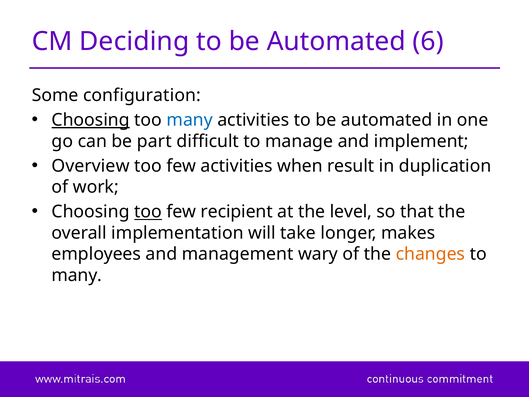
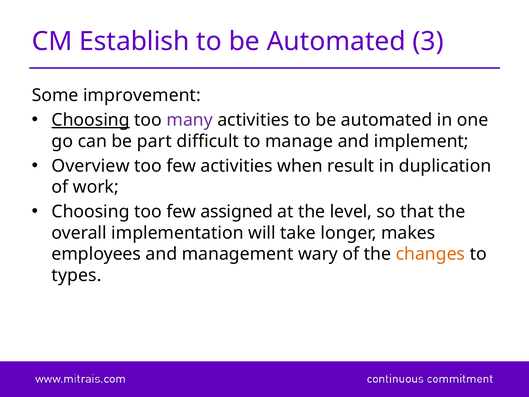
Deciding: Deciding -> Establish
6: 6 -> 3
configuration: configuration -> improvement
many at (190, 120) colour: blue -> purple
too at (148, 212) underline: present -> none
recipient: recipient -> assigned
many at (77, 275): many -> types
